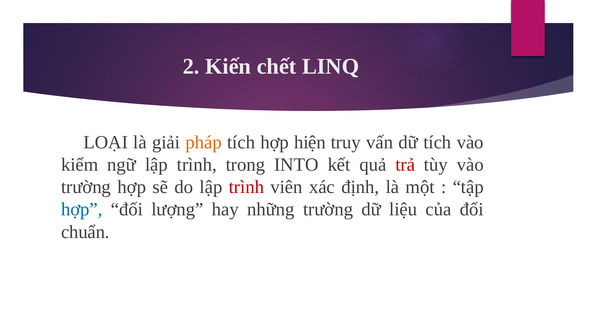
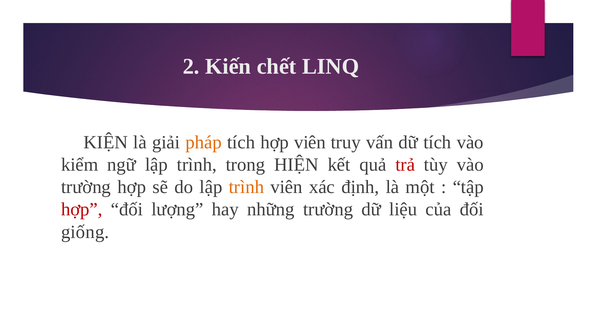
LOẠI: LOẠI -> KIỆN
hợp hiện: hiện -> viên
INTO: INTO -> HIỆN
trình at (246, 187) colour: red -> orange
hợp at (82, 209) colour: blue -> red
chuẩn: chuẩn -> giống
